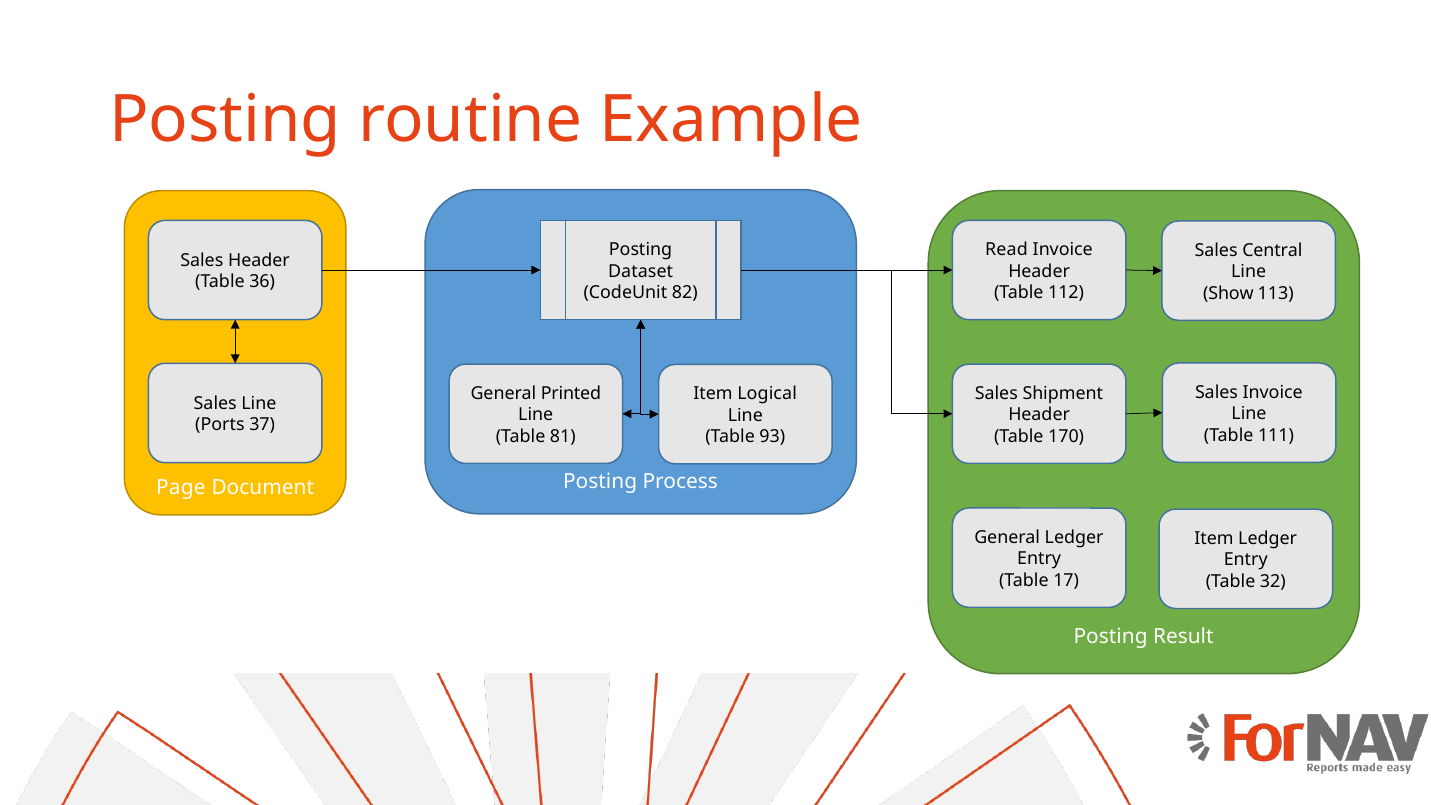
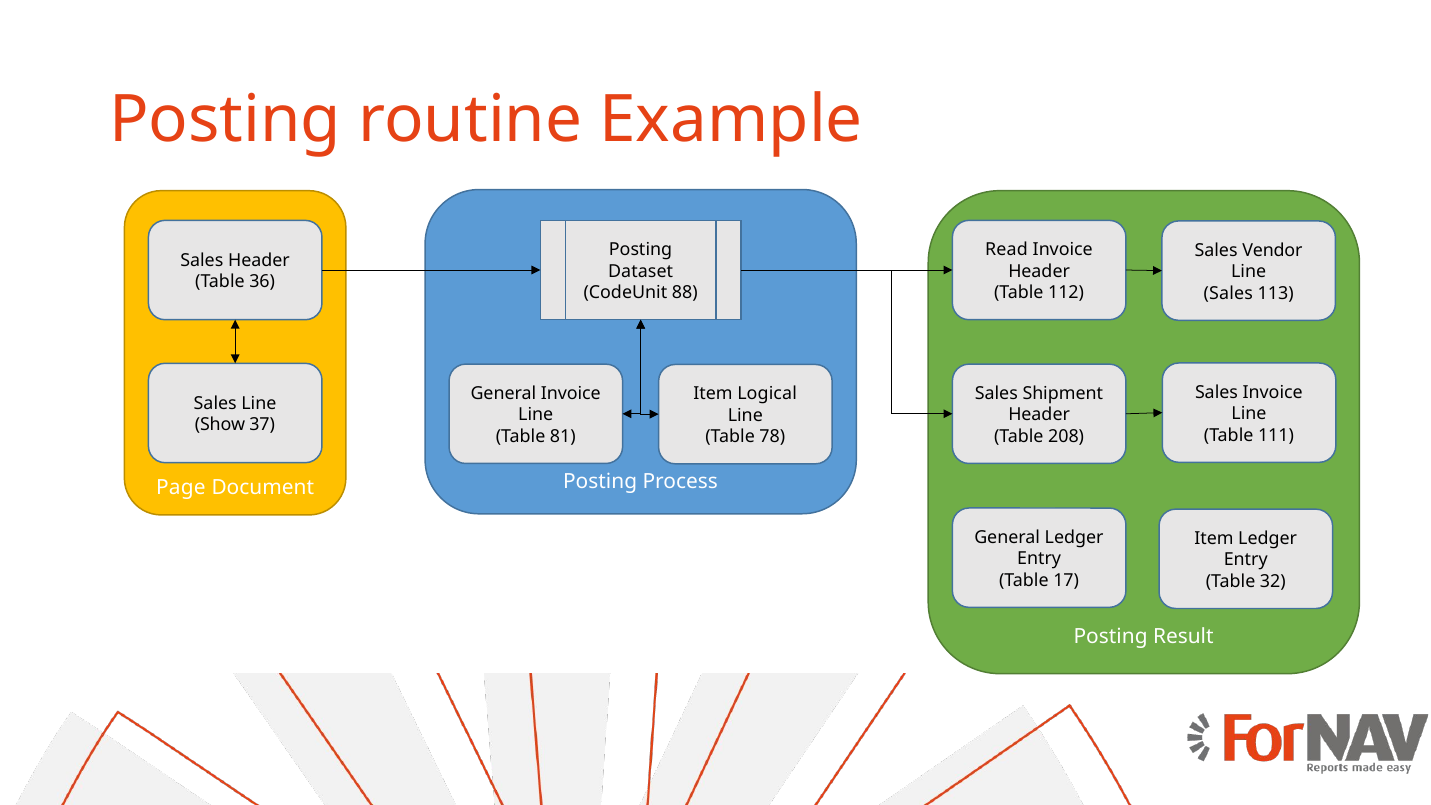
Central: Central -> Vendor
82: 82 -> 88
Show at (1228, 293): Show -> Sales
General Printed: Printed -> Invoice
Ports: Ports -> Show
170: 170 -> 208
93: 93 -> 78
